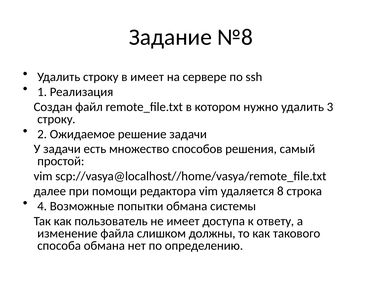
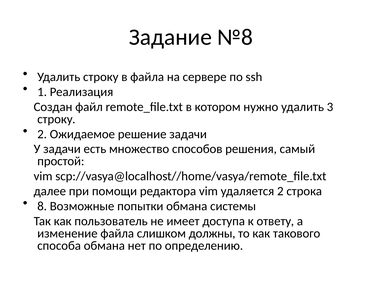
в имеет: имеет -> файла
удаляется 8: 8 -> 2
4: 4 -> 8
